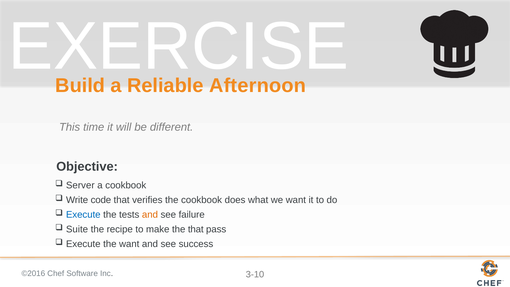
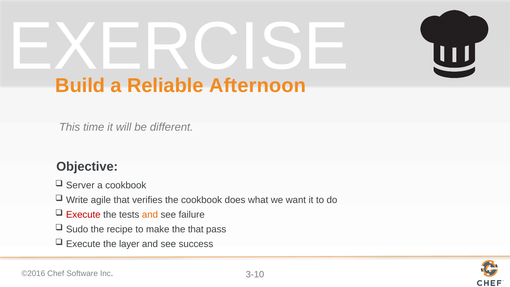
code: code -> agile
Execute at (83, 214) colour: blue -> red
Suite: Suite -> Sudo
the want: want -> layer
